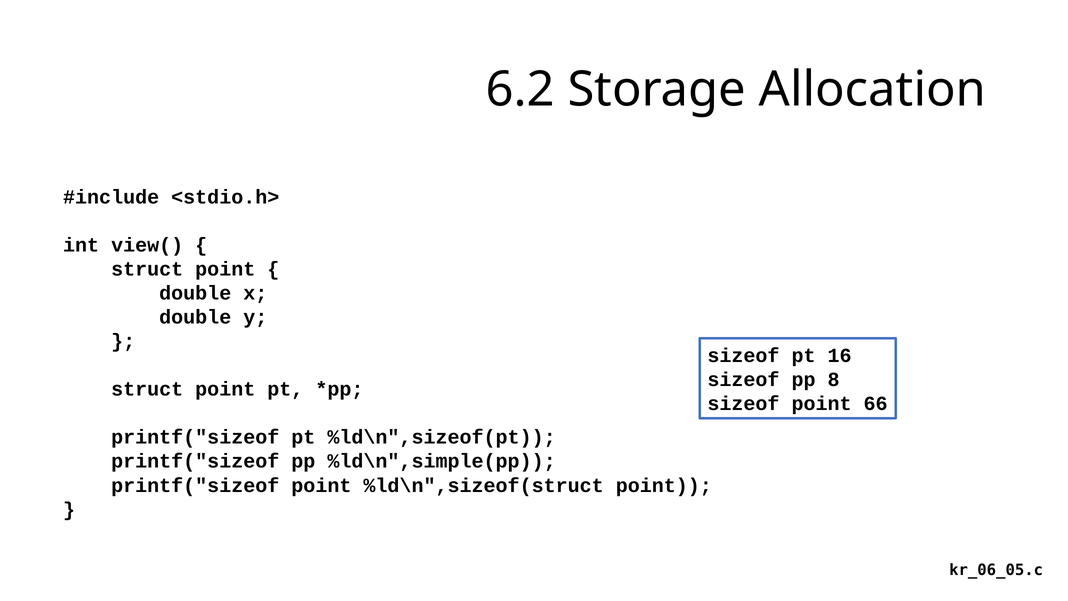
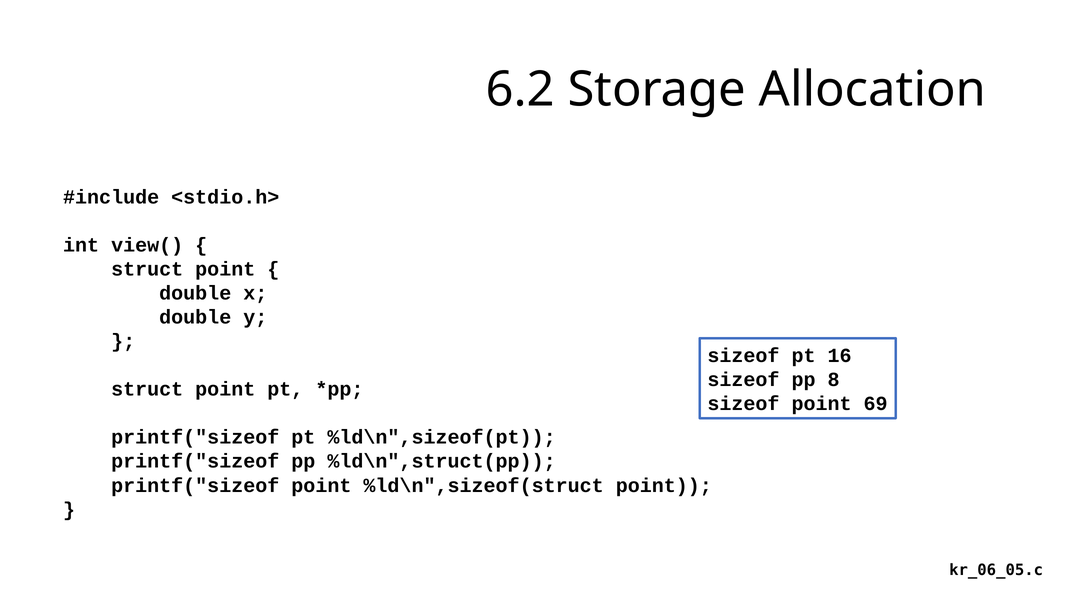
66: 66 -> 69
%ld\n",simple(pp: %ld\n",simple(pp -> %ld\n",struct(pp
